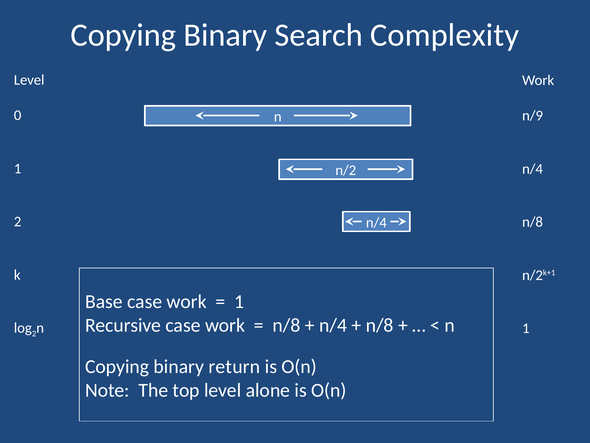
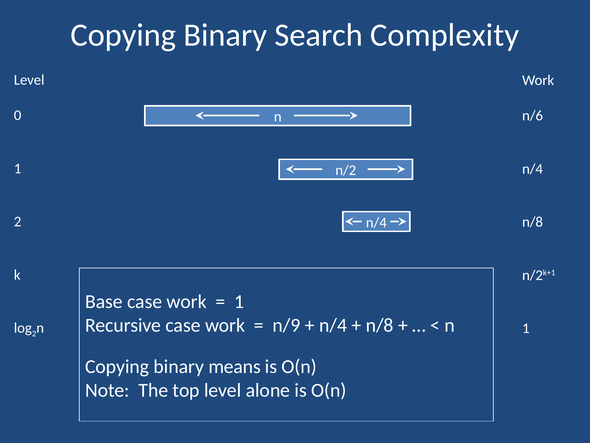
n/9: n/9 -> n/6
n/8 at (287, 325): n/8 -> n/9
return: return -> means
